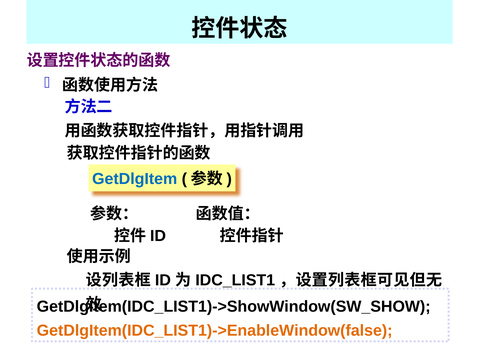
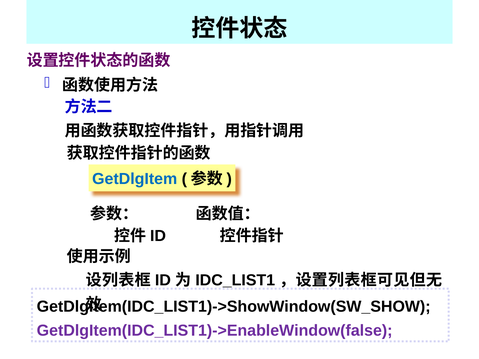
GetDlgItem(IDC_LIST1)->EnableWindow(false colour: orange -> purple
